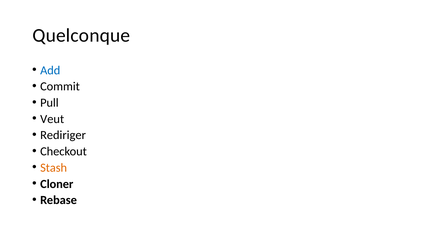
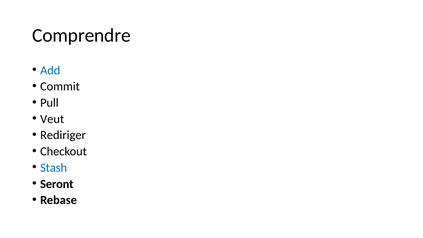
Quelconque: Quelconque -> Comprendre
Stash colour: orange -> blue
Cloner: Cloner -> Seront
